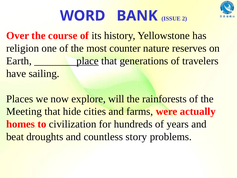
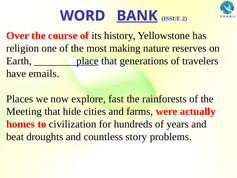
BANK underline: none -> present
counter: counter -> making
sailing: sailing -> emails
will: will -> fast
